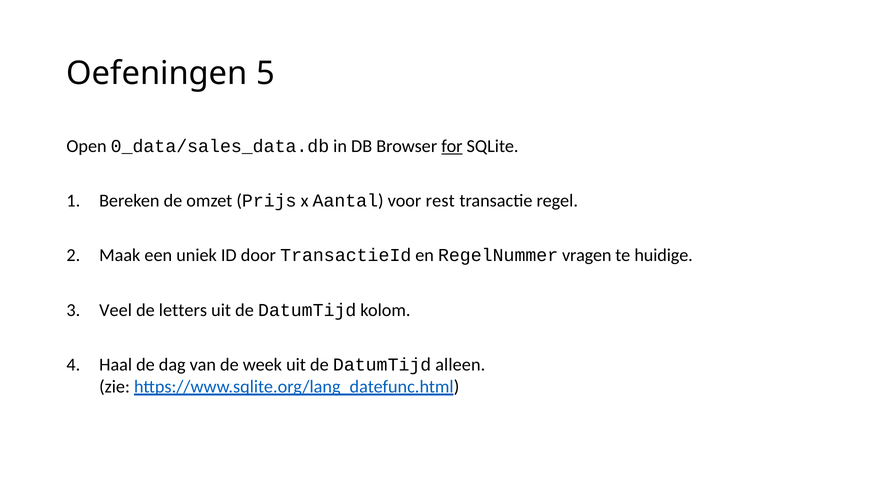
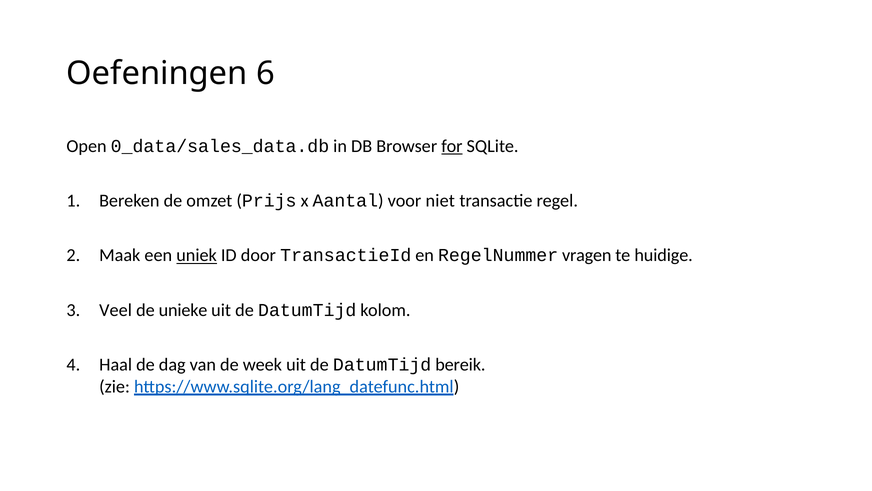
5: 5 -> 6
rest: rest -> niet
uniek underline: none -> present
letters: letters -> unieke
alleen: alleen -> bereik
